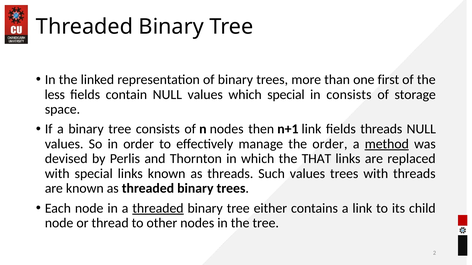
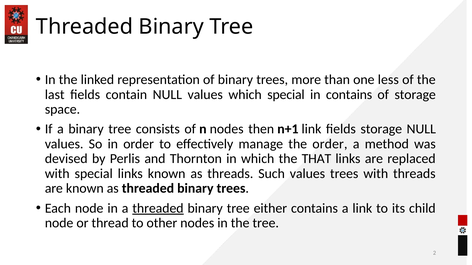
first: first -> less
less: less -> last
in consists: consists -> contains
fields threads: threads -> storage
method underline: present -> none
